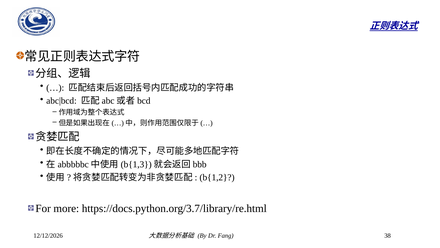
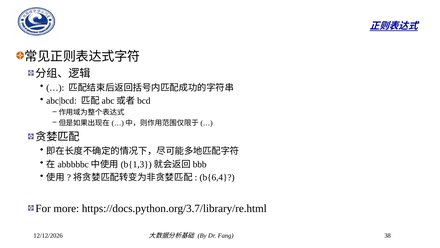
b{1,2: b{1,2 -> b{6,4
